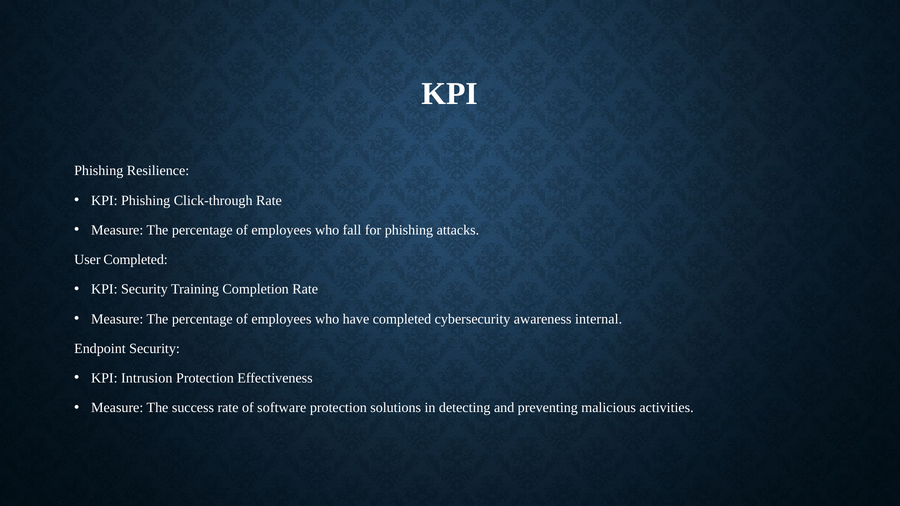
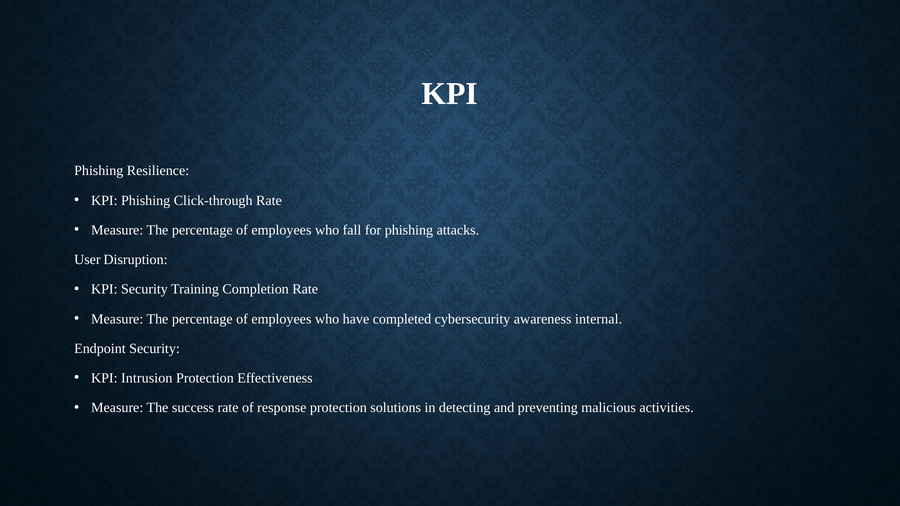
User Completed: Completed -> Disruption
software: software -> response
